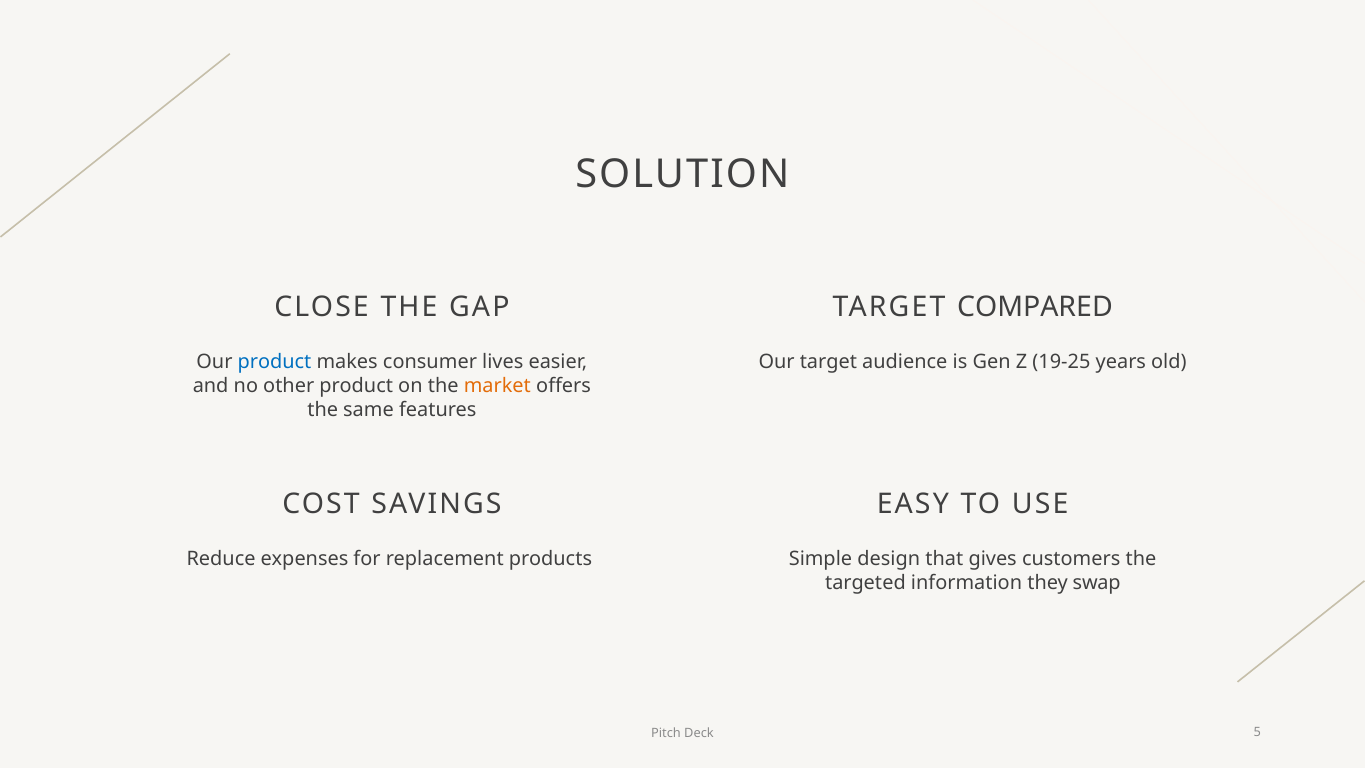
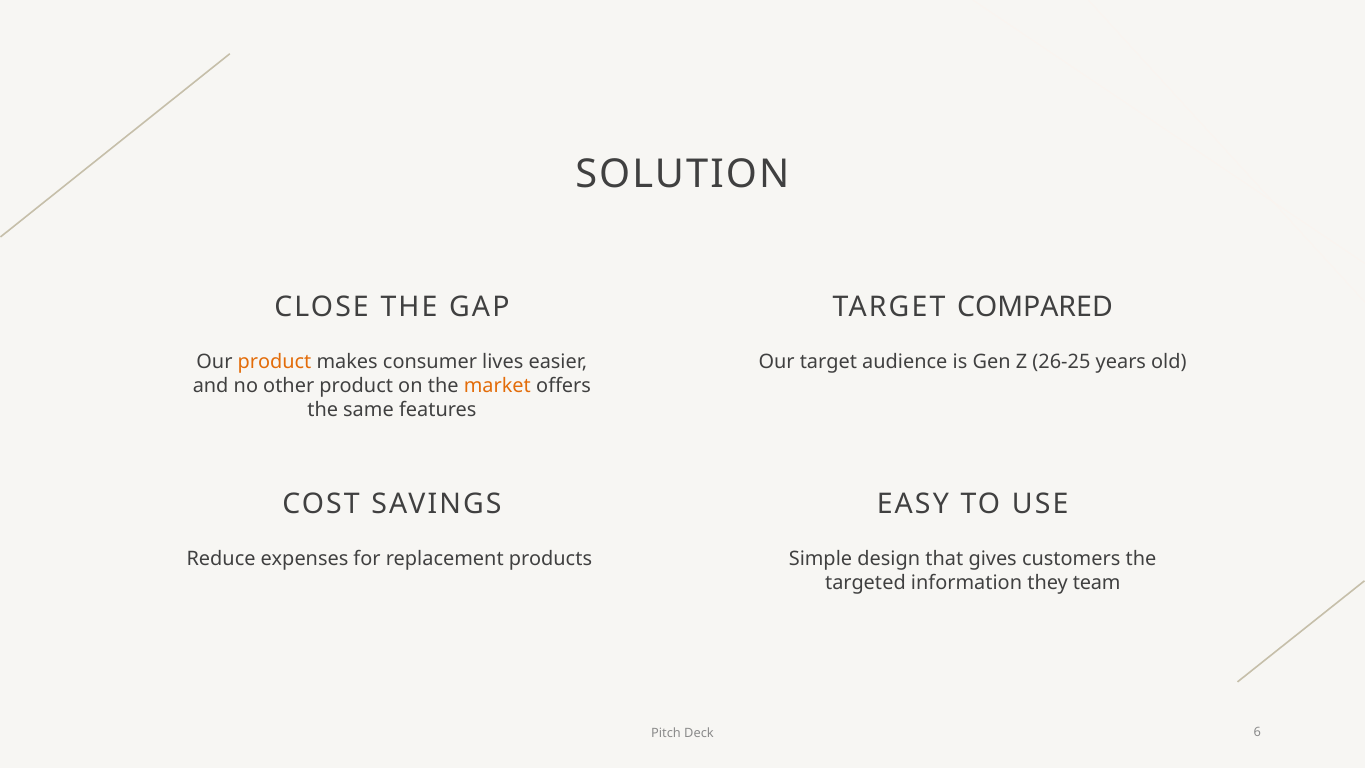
product at (275, 362) colour: blue -> orange
19-25: 19-25 -> 26-25
swap: swap -> team
5: 5 -> 6
